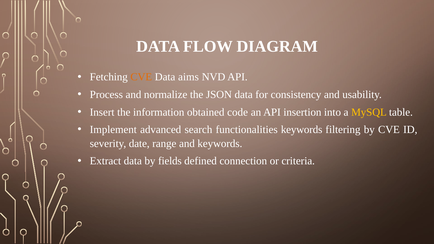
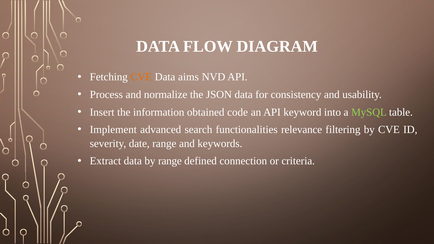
insertion: insertion -> keyword
MySQL colour: yellow -> light green
functionalities keywords: keywords -> relevance
by fields: fields -> range
